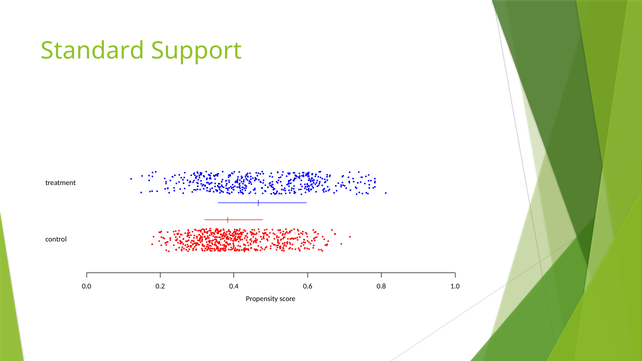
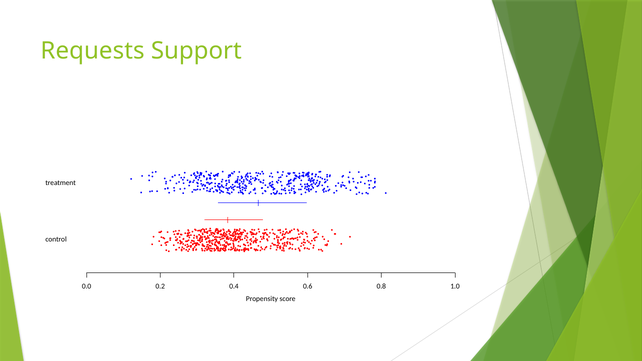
Standard: Standard -> Requests
